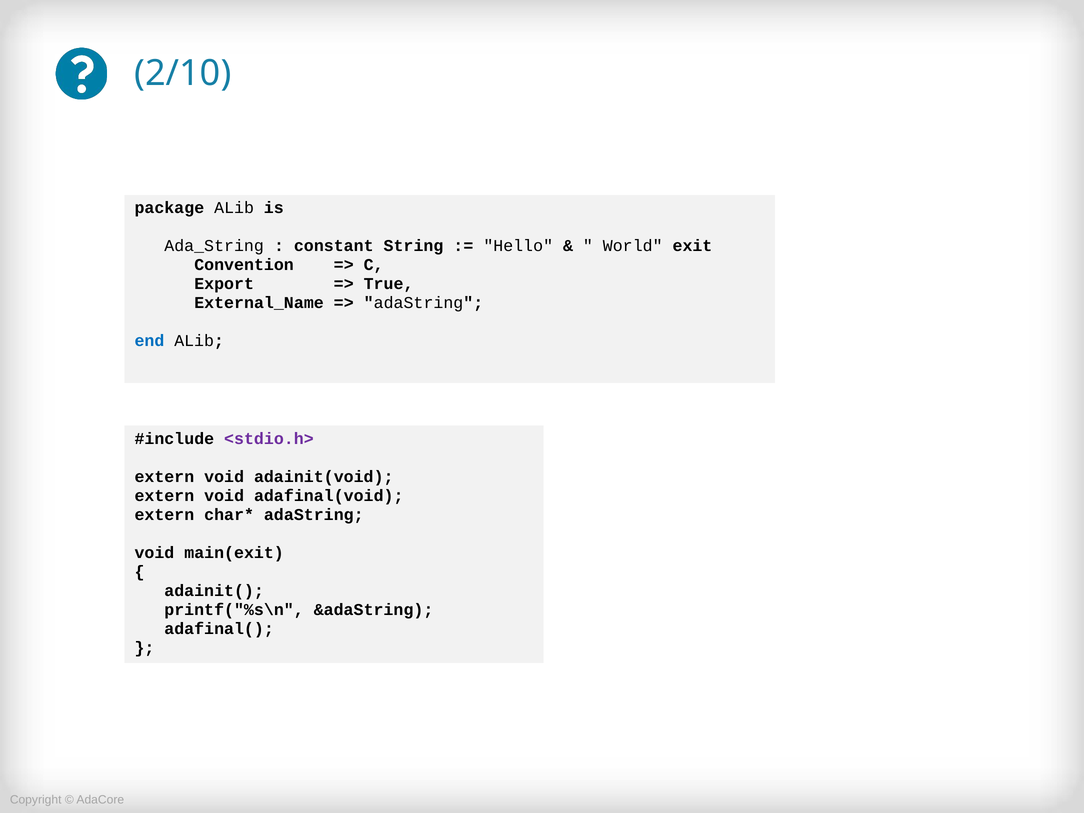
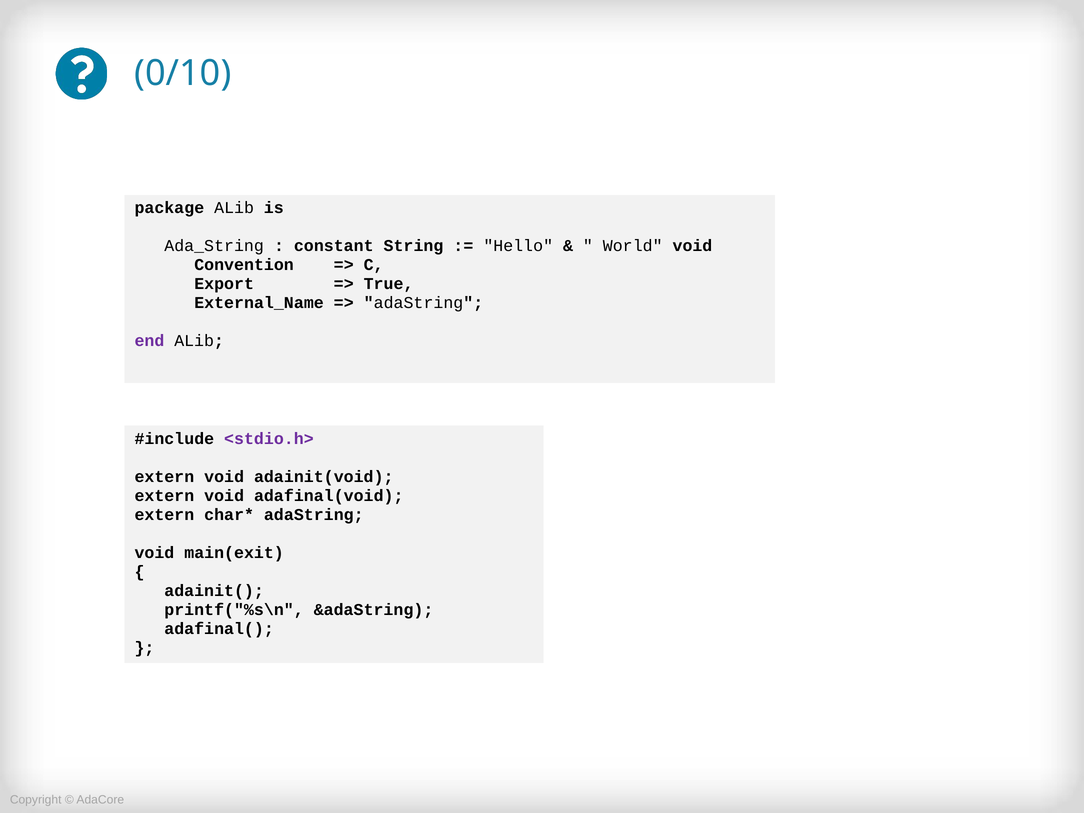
2/10: 2/10 -> 0/10
World exit: exit -> void
end colour: blue -> purple
